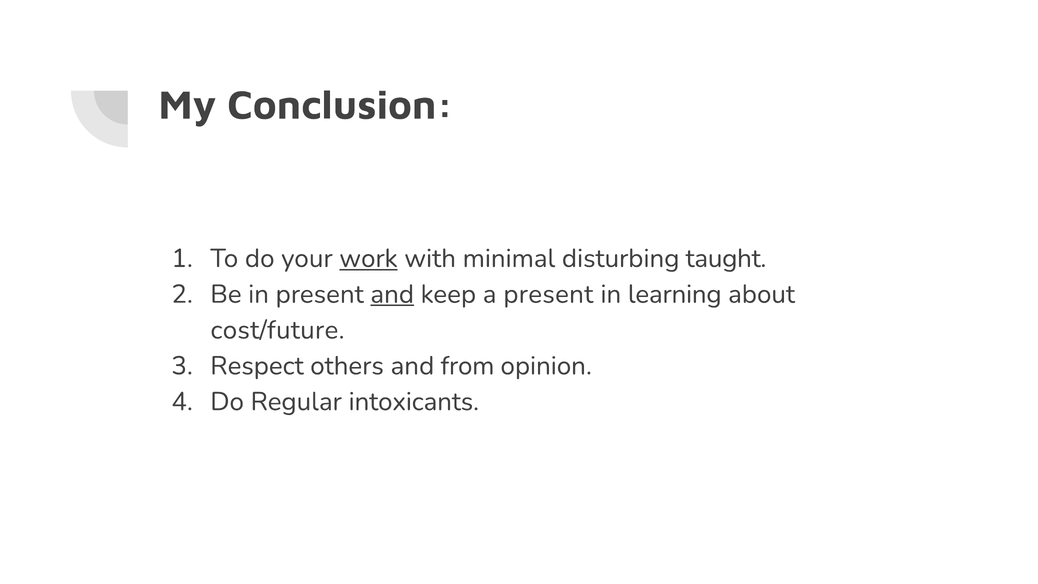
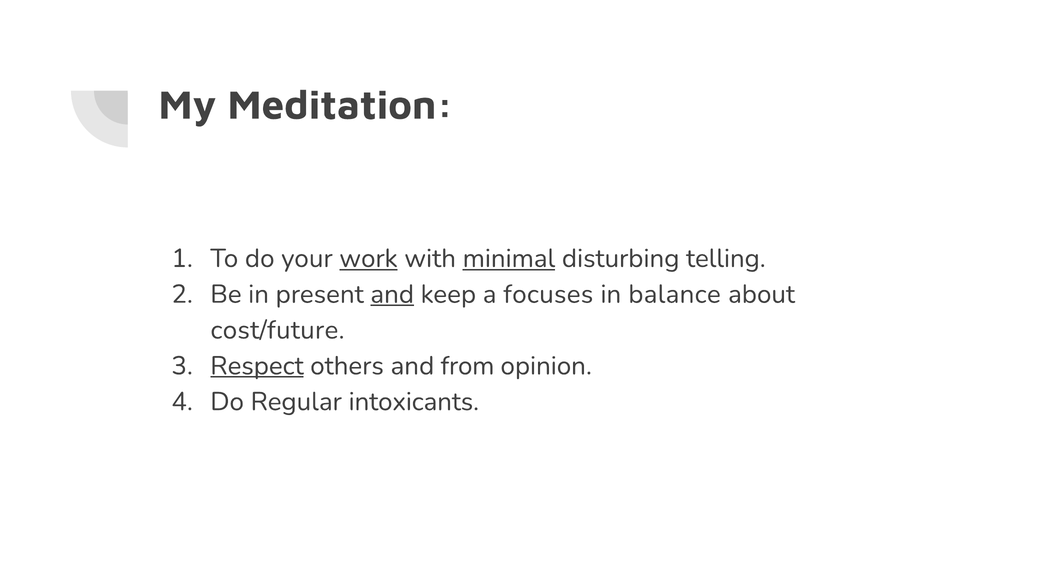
Conclusion: Conclusion -> Meditation
minimal underline: none -> present
taught: taught -> telling
a present: present -> focuses
learning: learning -> balance
Respect underline: none -> present
